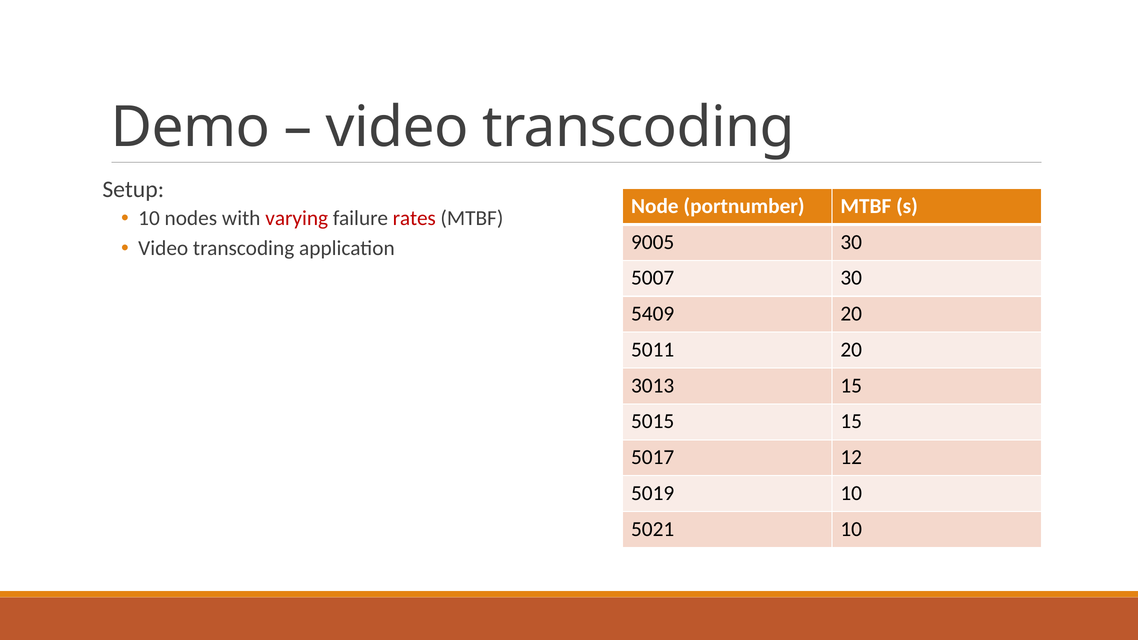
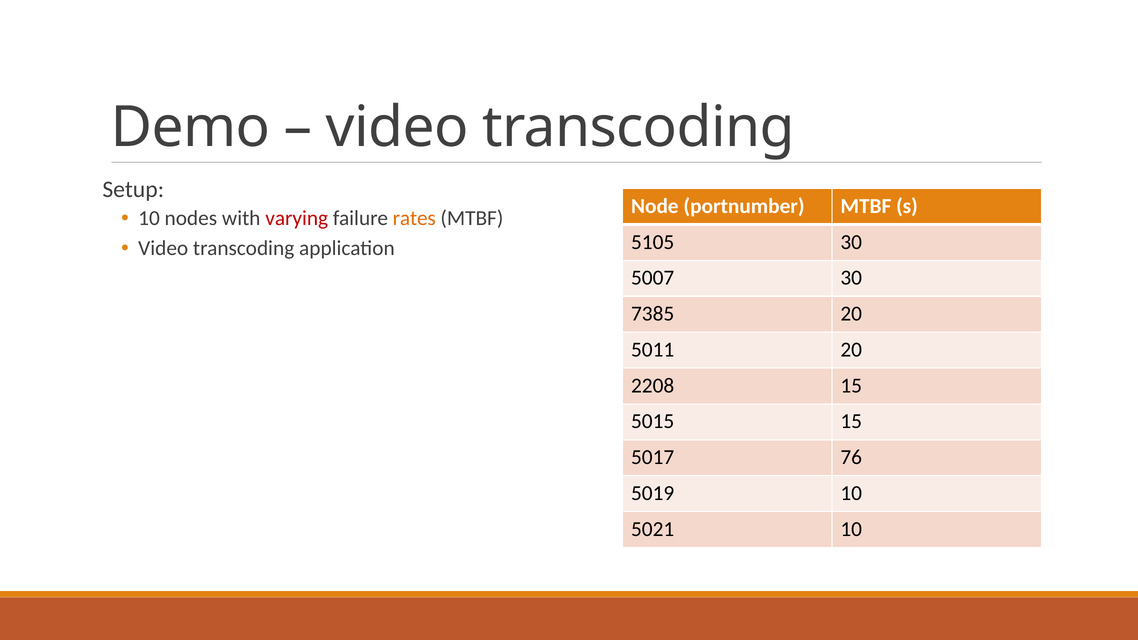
rates colour: red -> orange
9005: 9005 -> 5105
5409: 5409 -> 7385
3013: 3013 -> 2208
12: 12 -> 76
